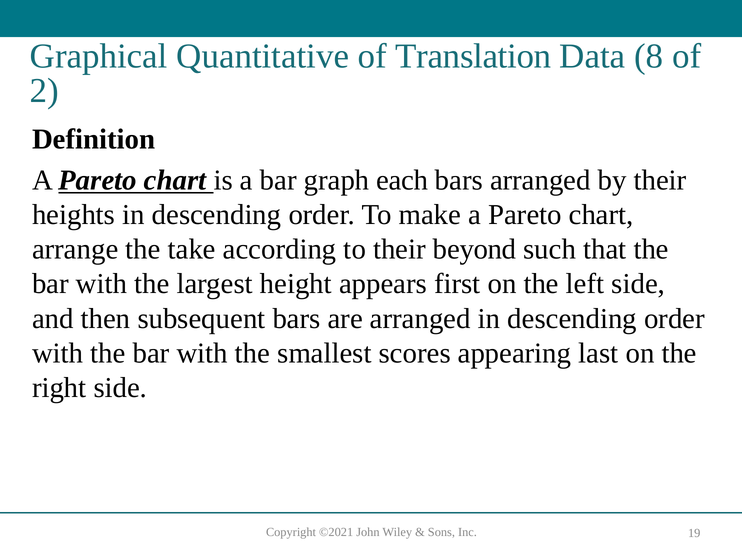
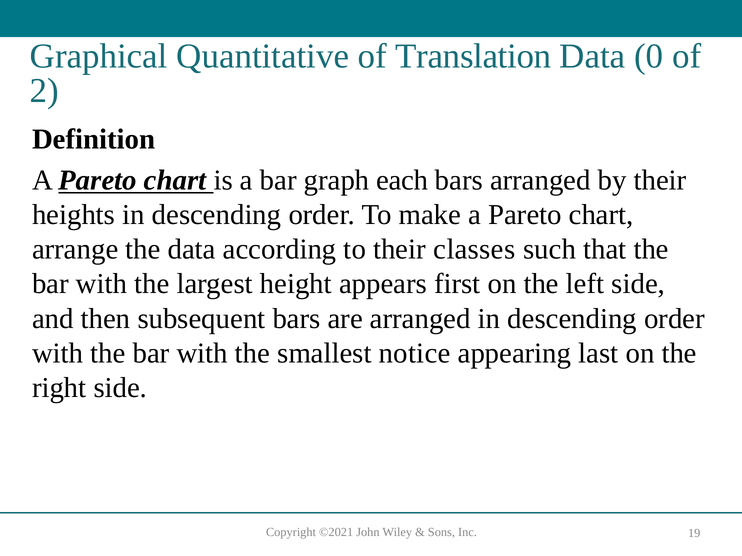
8: 8 -> 0
the take: take -> data
beyond: beyond -> classes
scores: scores -> notice
